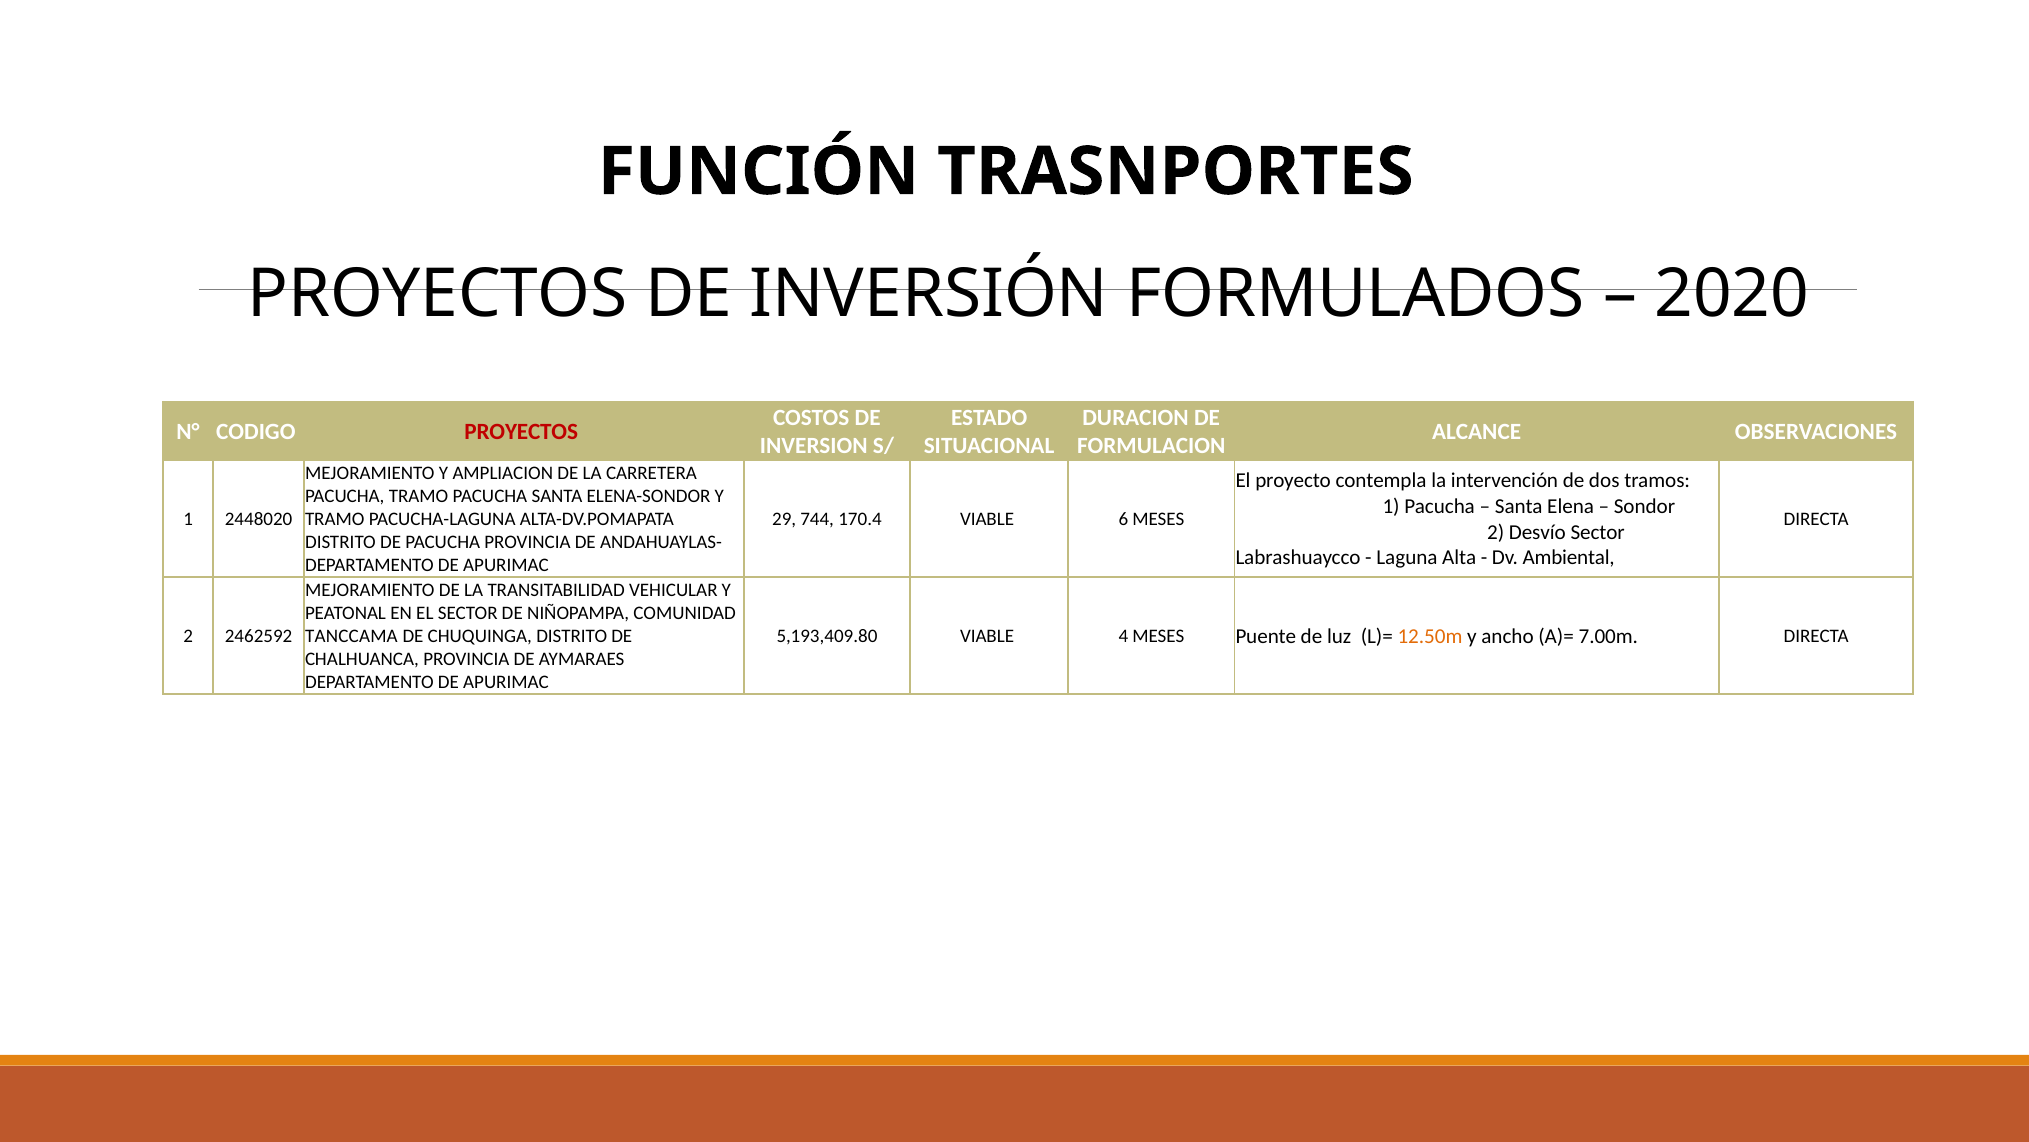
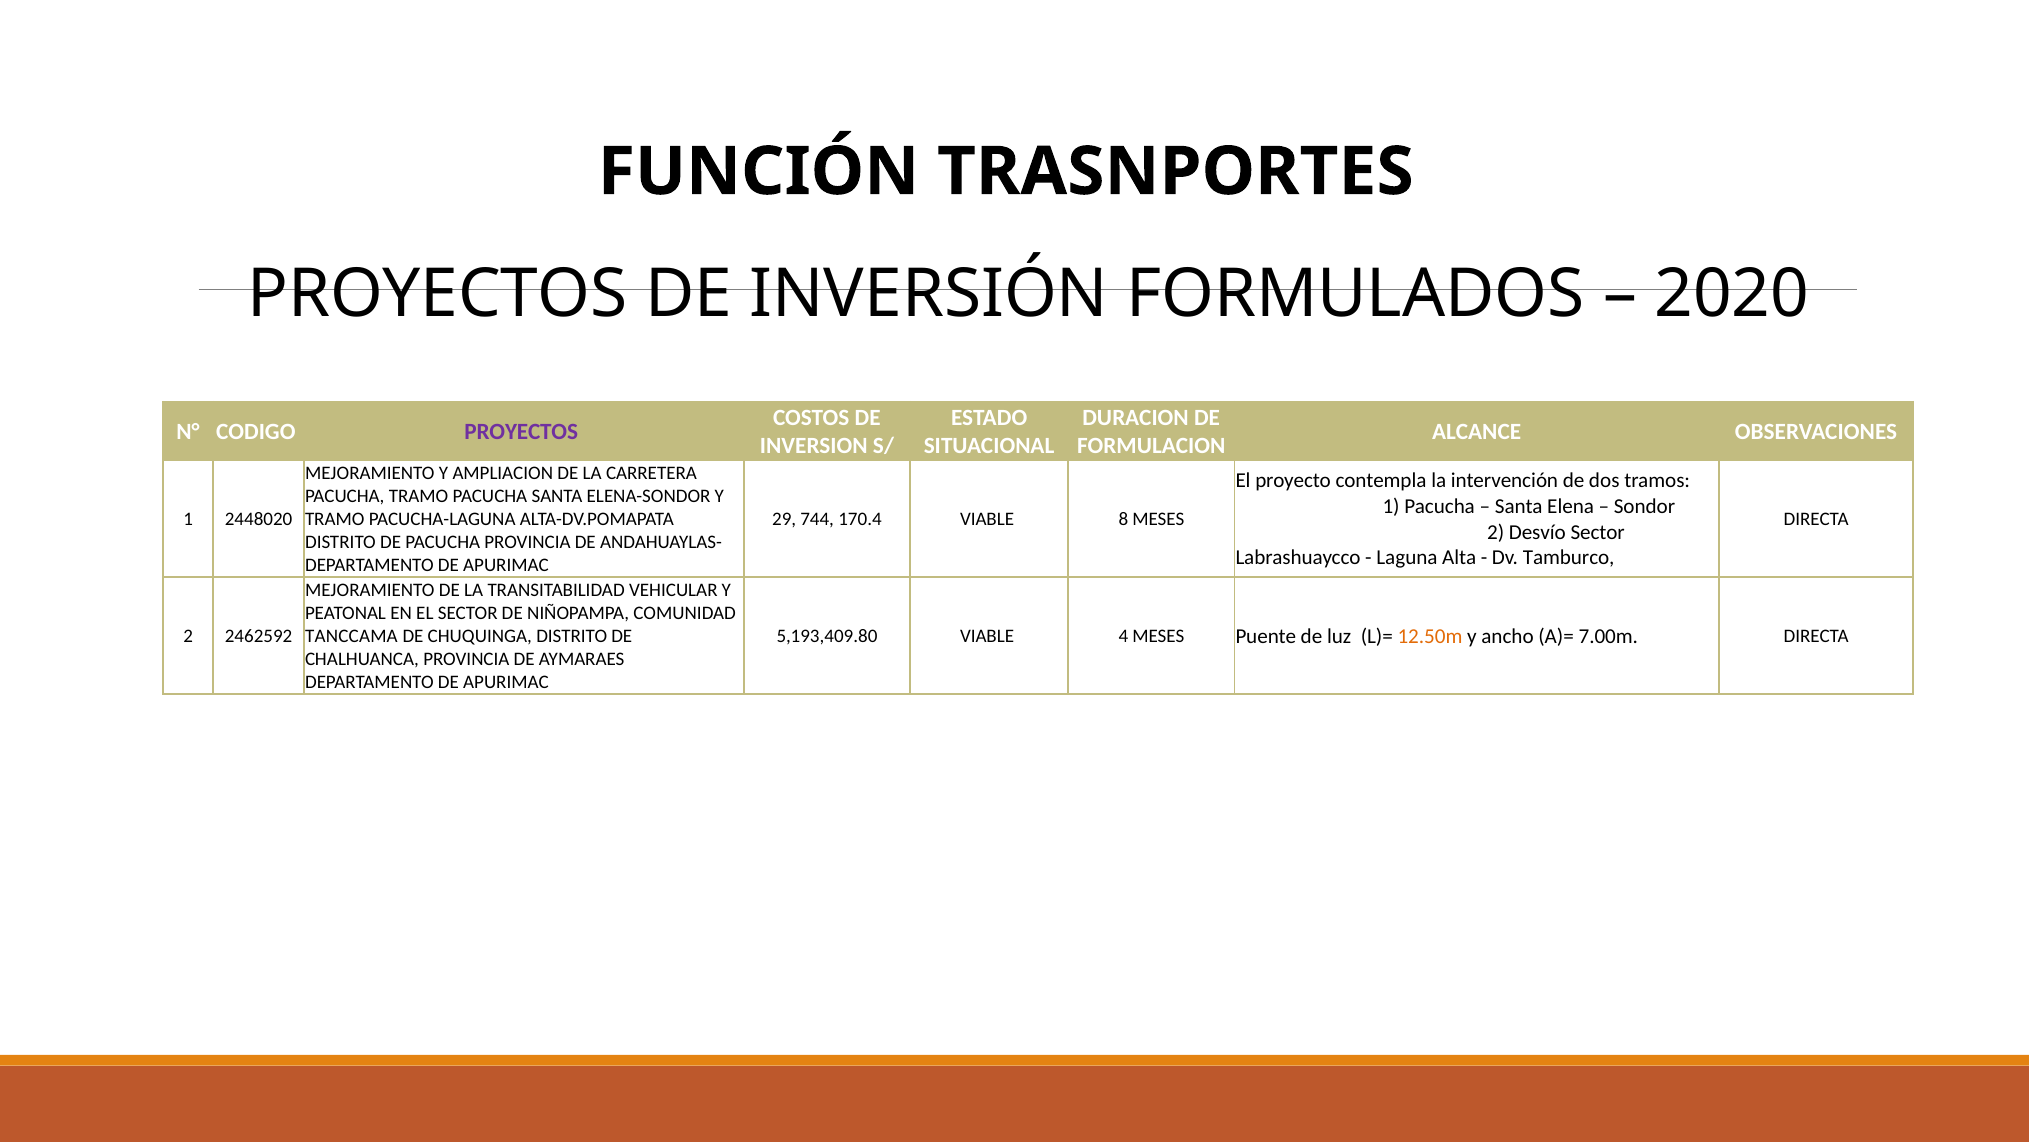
PROYECTOS at (521, 432) colour: red -> purple
6: 6 -> 8
Ambiental: Ambiental -> Tamburco
